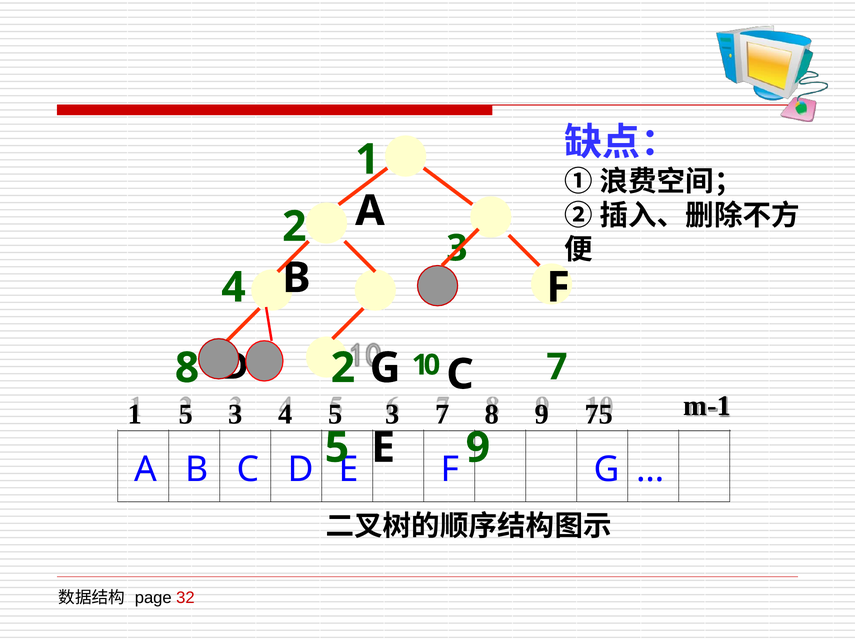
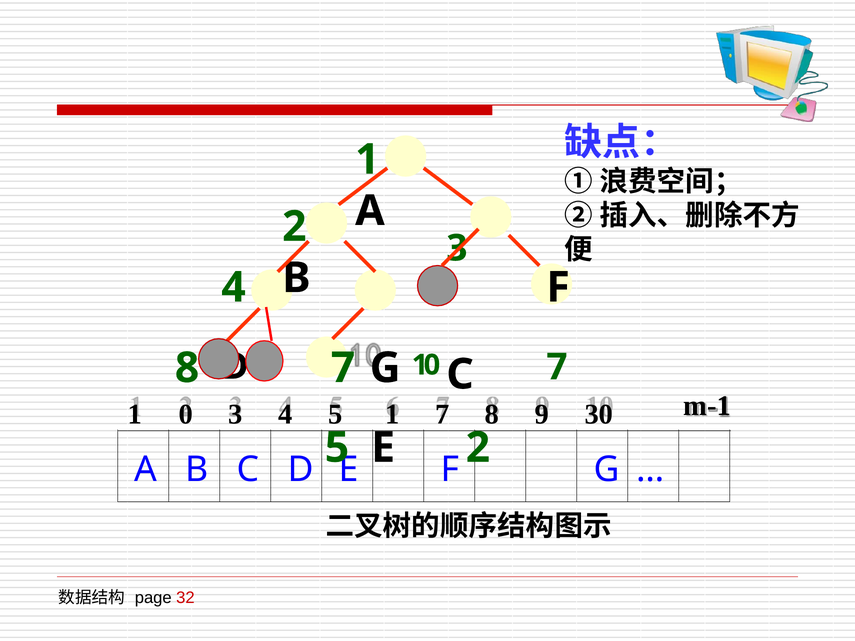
8 2: 2 -> 7
1 5: 5 -> 0
4 5 3: 3 -> 1
75: 75 -> 30
E 9: 9 -> 2
